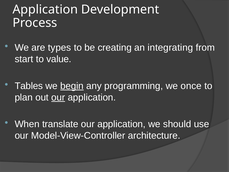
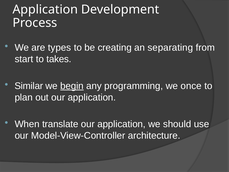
integrating: integrating -> separating
value: value -> takes
Tables: Tables -> Similar
our at (58, 97) underline: present -> none
